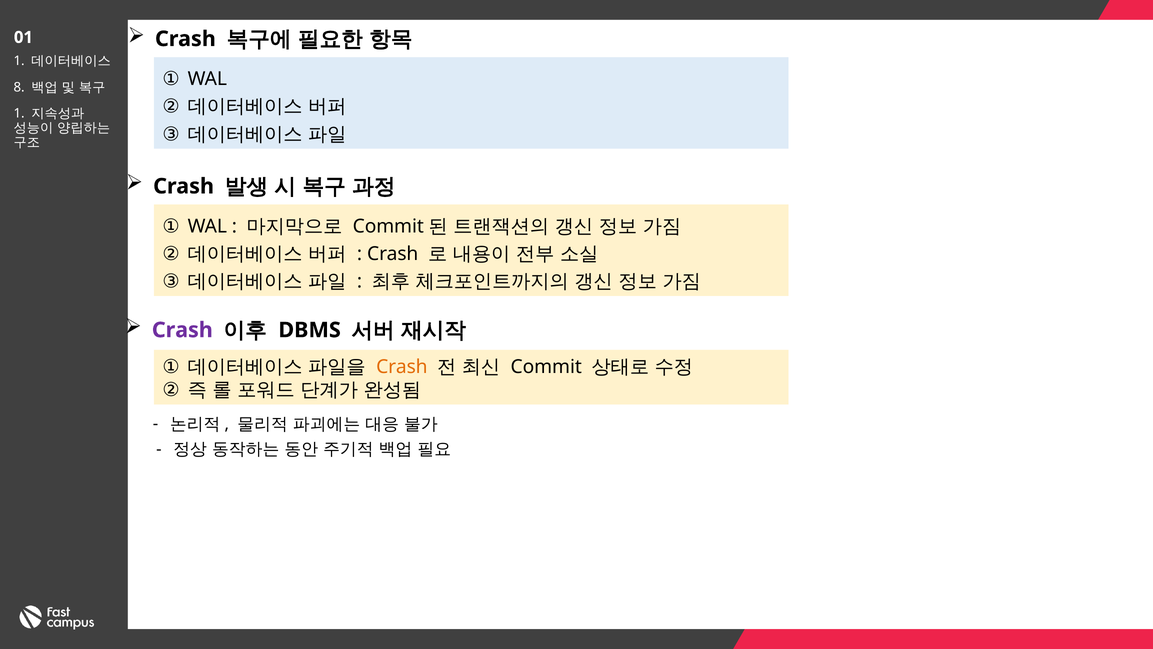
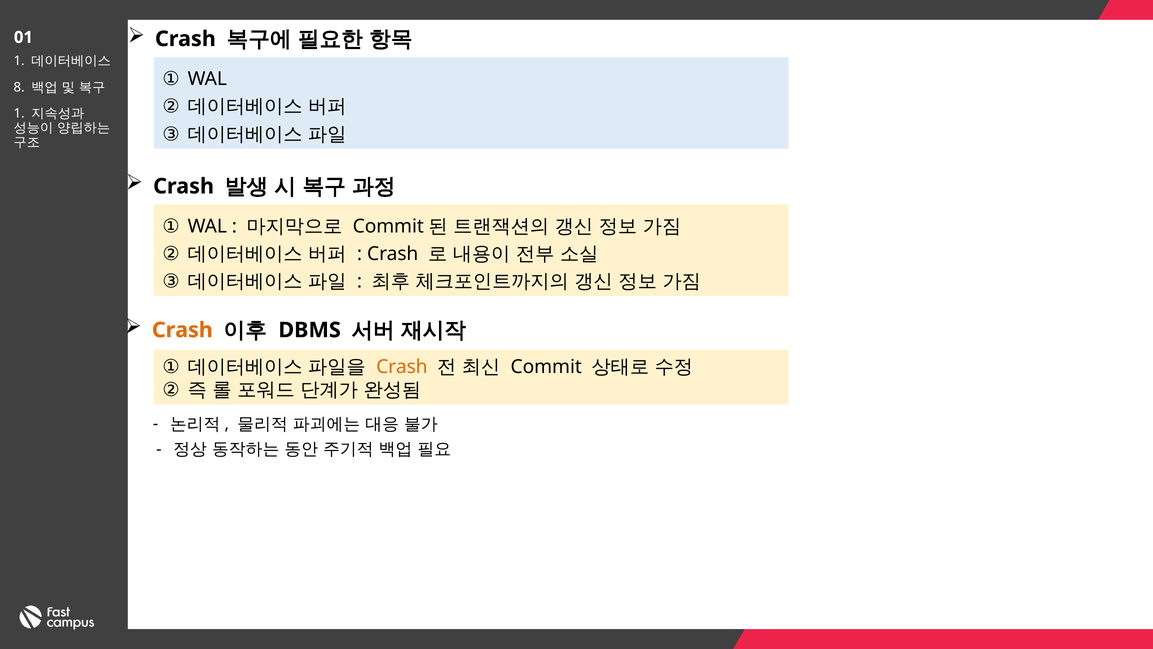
Crash at (182, 330) colour: purple -> orange
